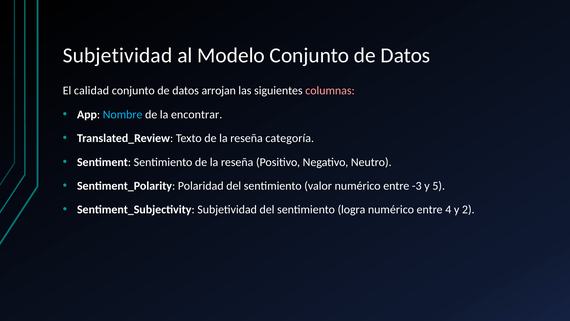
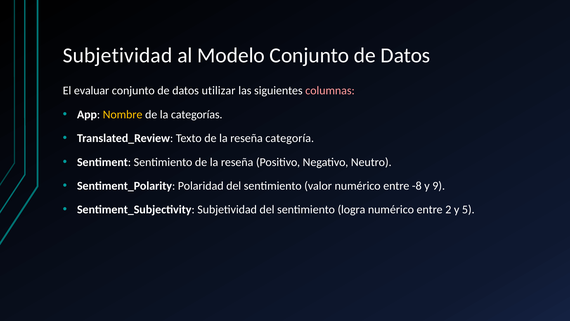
calidad: calidad -> evaluar
arrojan: arrojan -> utilizar
Nombre colour: light blue -> yellow
encontrar: encontrar -> categorías
-3: -3 -> -8
5: 5 -> 9
4: 4 -> 2
2: 2 -> 5
